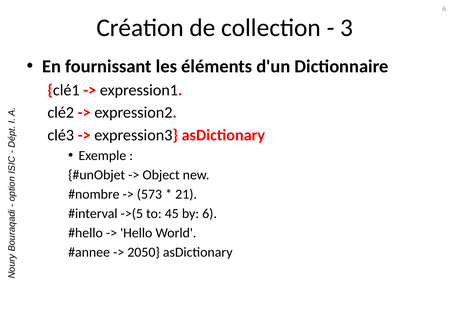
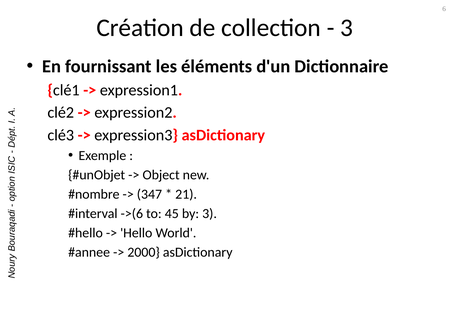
573: 573 -> 347
->(5: ->(5 -> ->(6
by 6: 6 -> 3
2050: 2050 -> 2000
